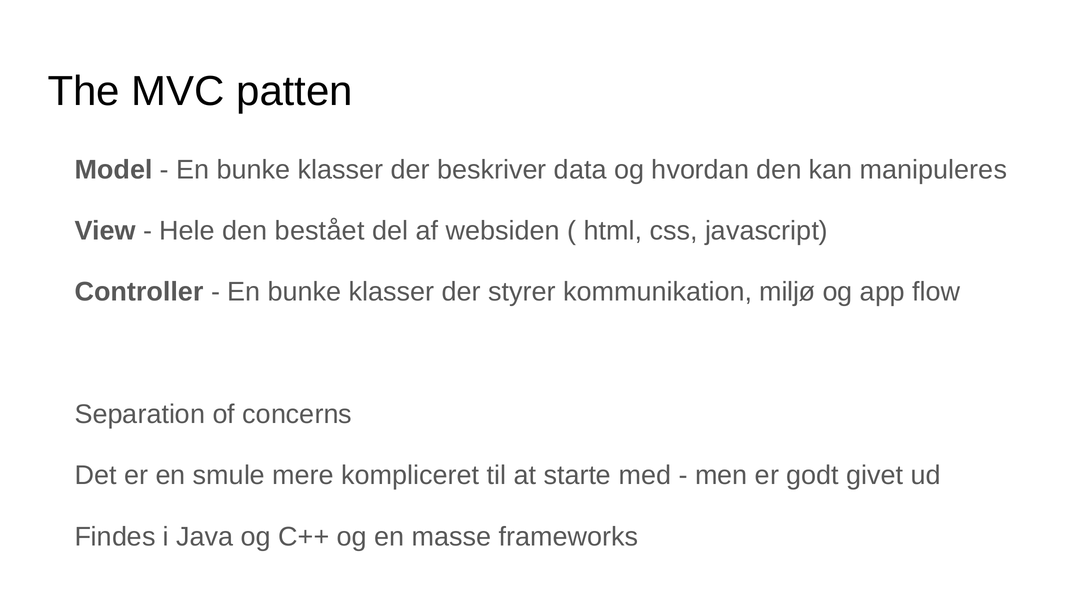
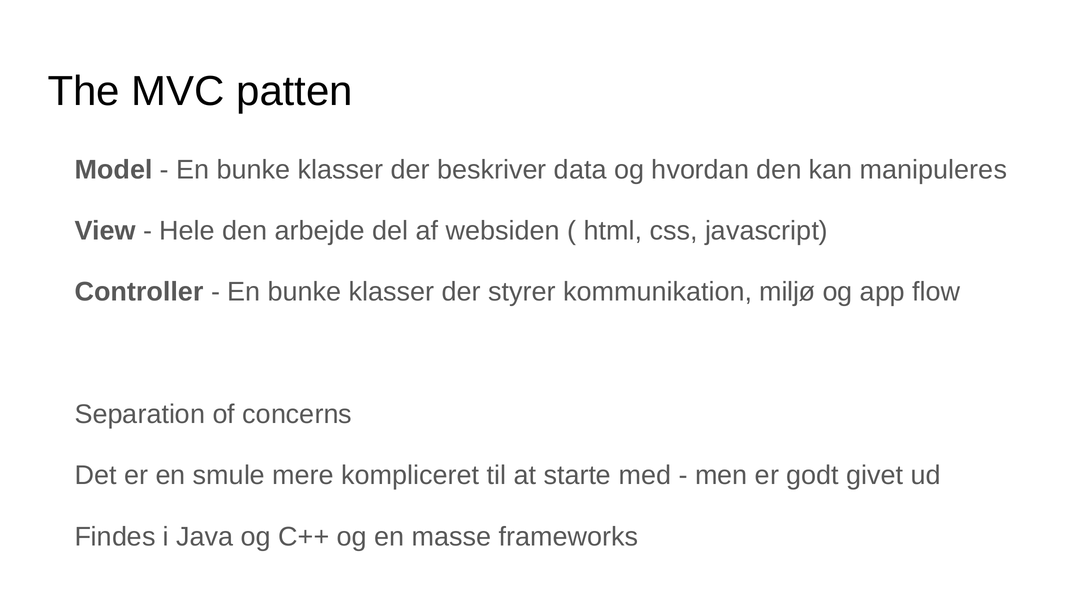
bestået: bestået -> arbejde
